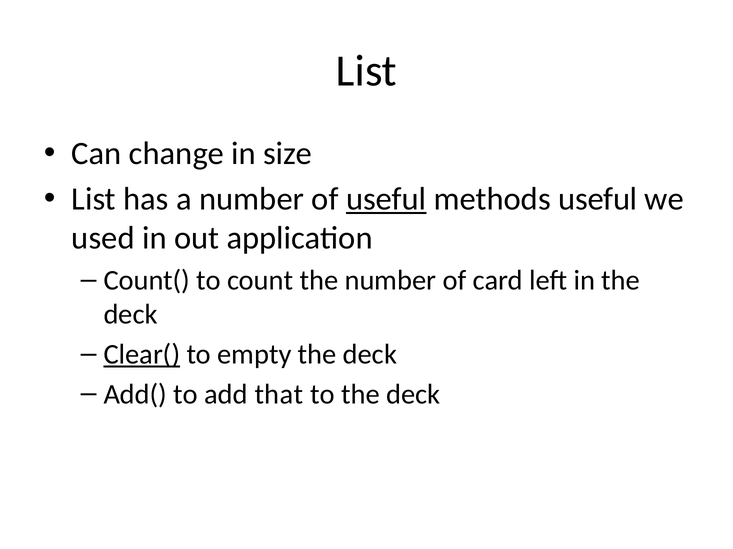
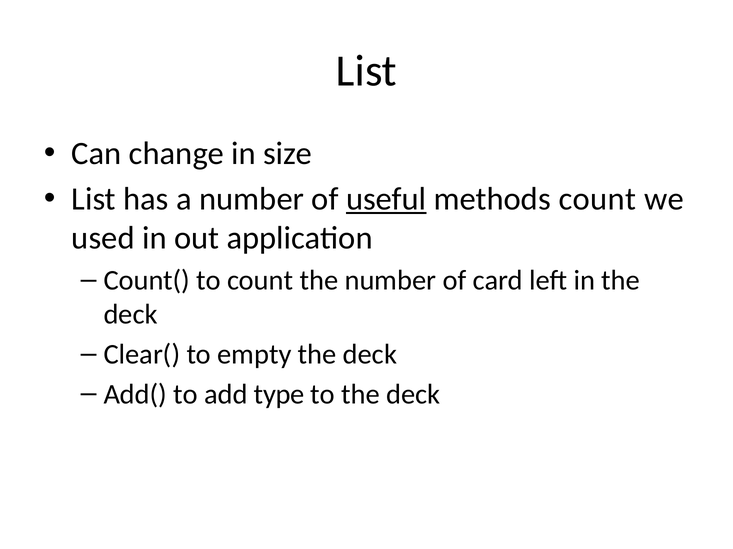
methods useful: useful -> count
Clear( underline: present -> none
that: that -> type
